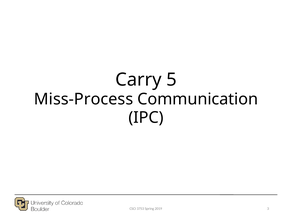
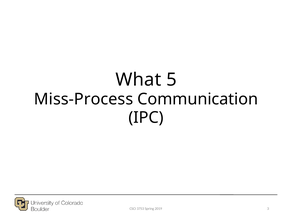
Carry: Carry -> What
